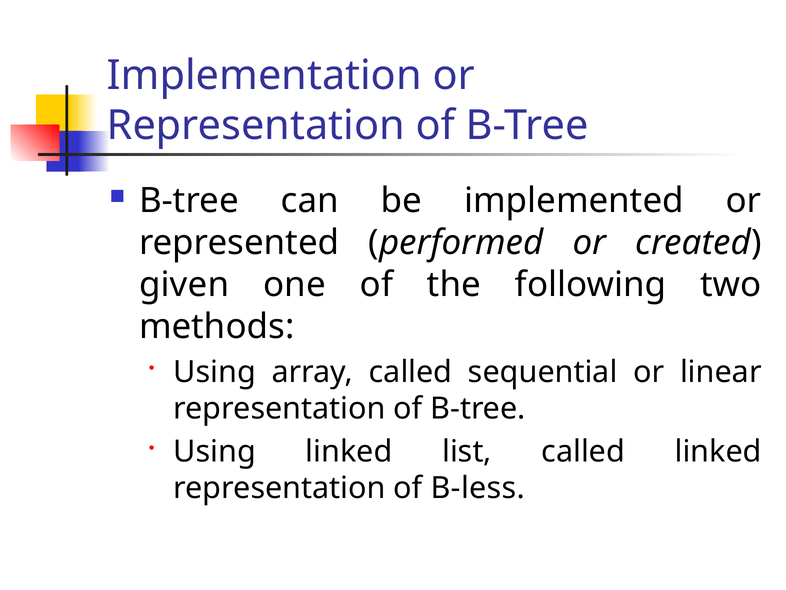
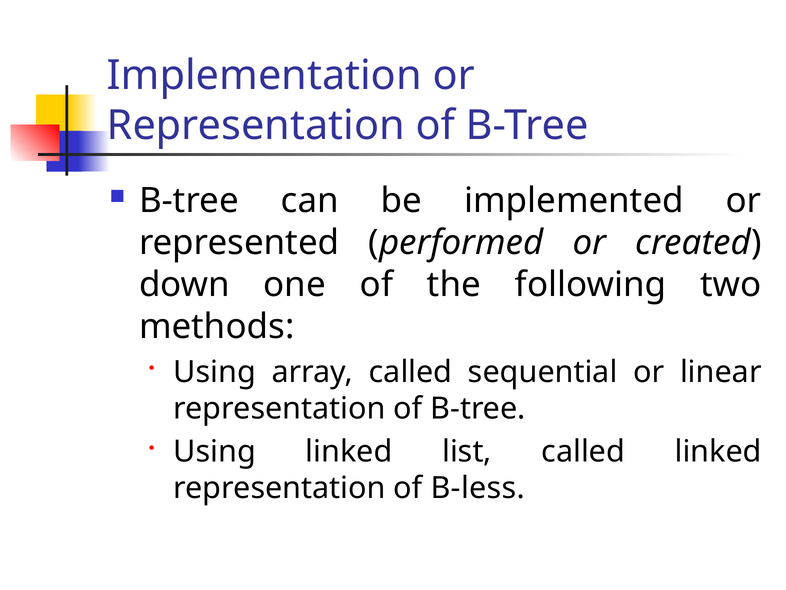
given: given -> down
